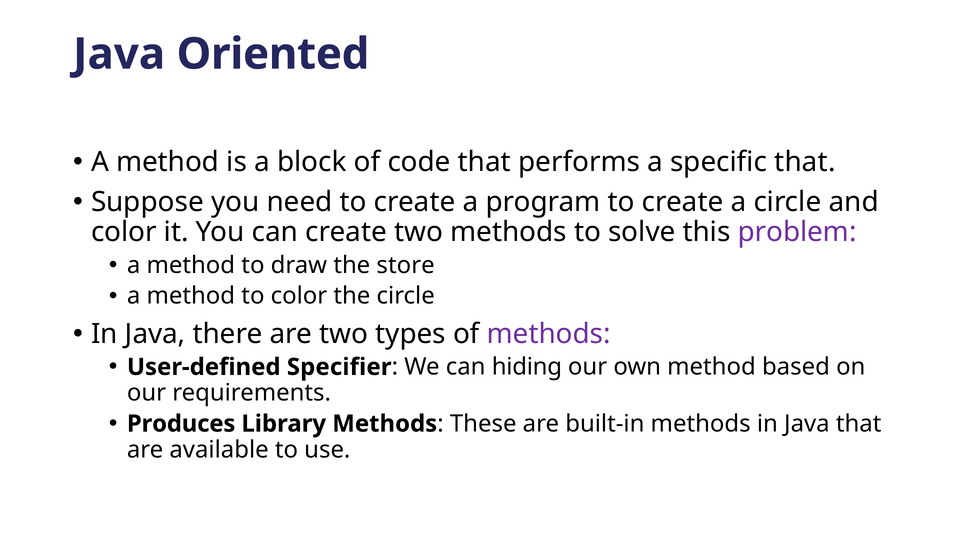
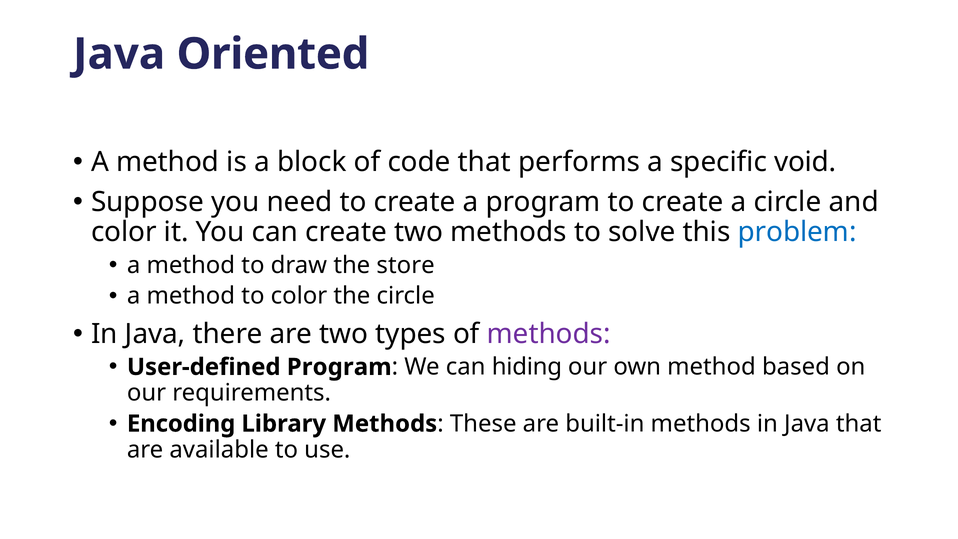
specific that: that -> void
problem colour: purple -> blue
User-defined Specifier: Specifier -> Program
Produces: Produces -> Encoding
